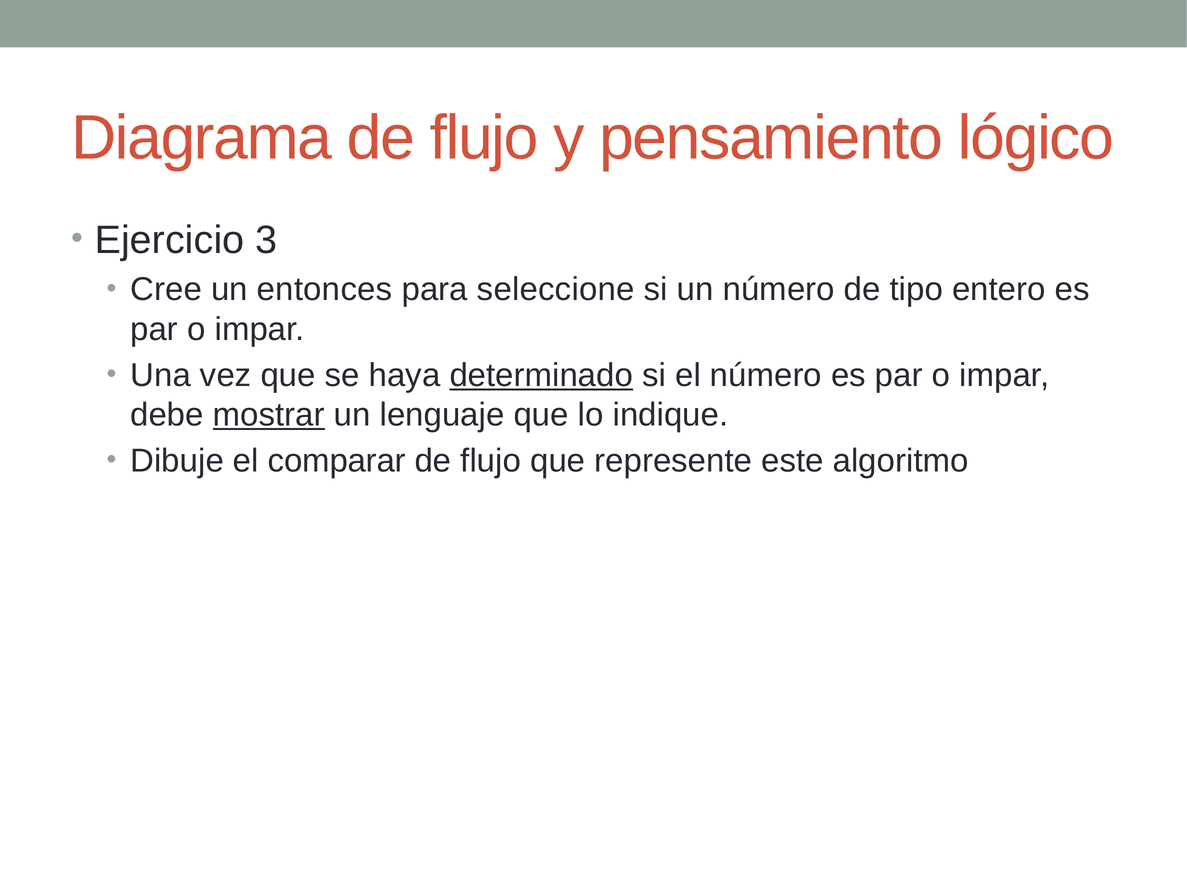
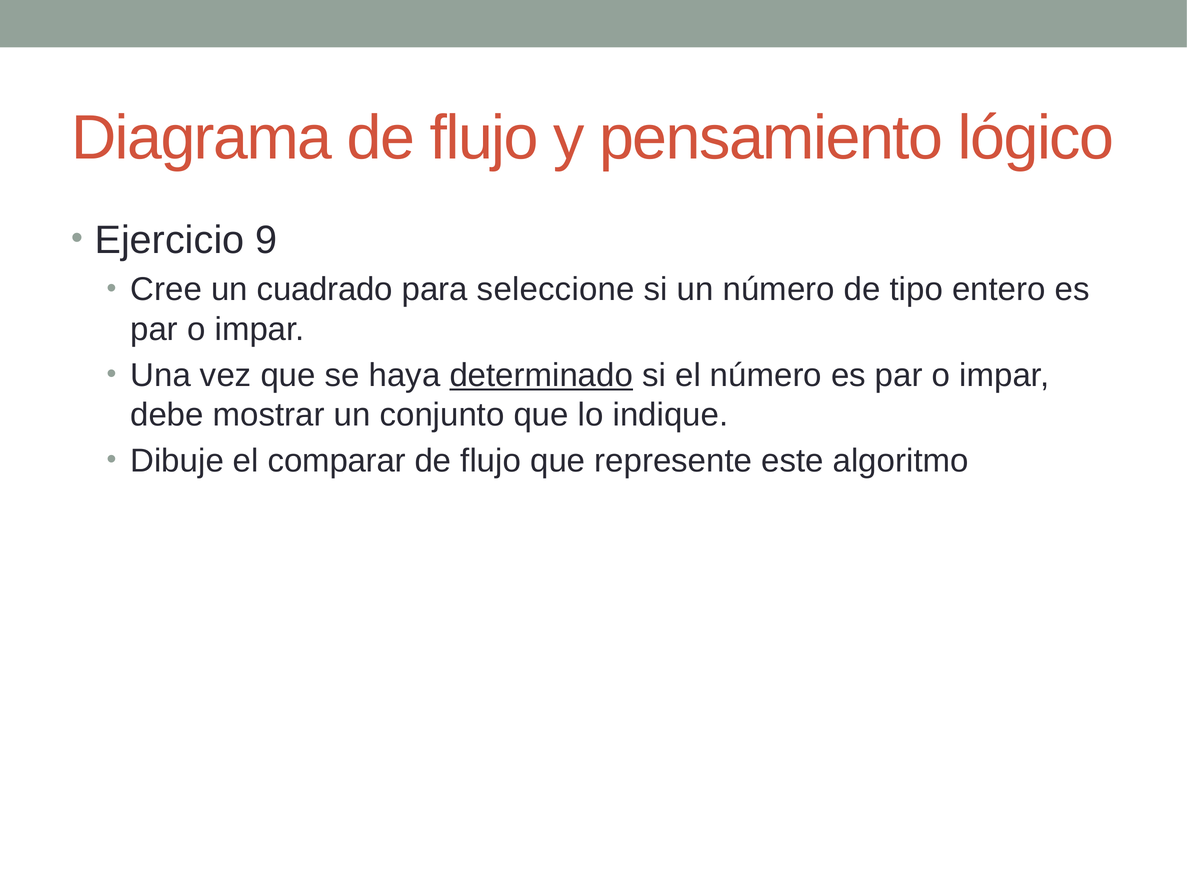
3: 3 -> 9
entonces: entonces -> cuadrado
mostrar underline: present -> none
lenguaje: lenguaje -> conjunto
